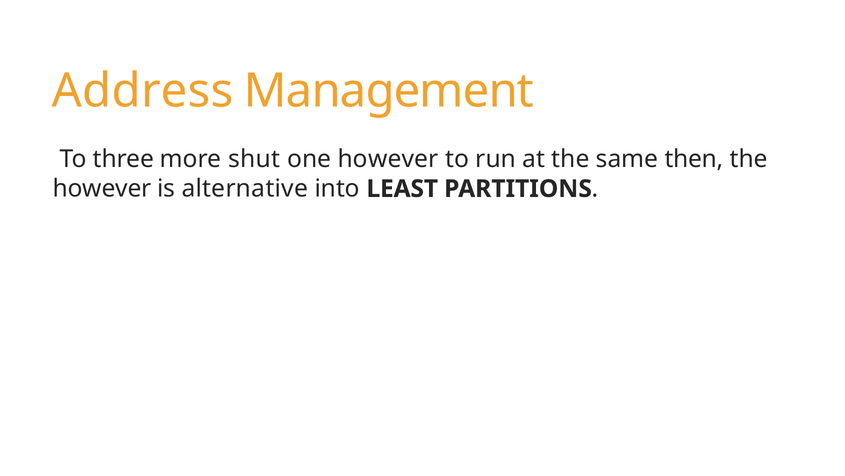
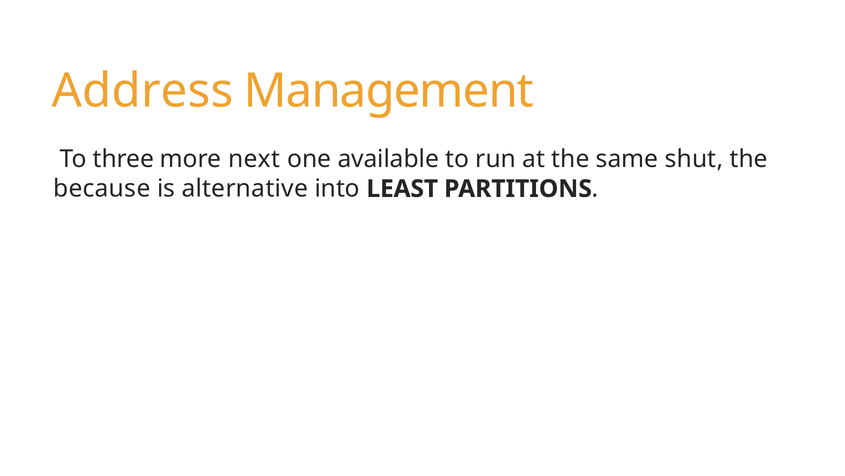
shut: shut -> next
one however: however -> available
then: then -> shut
however at (102, 189): however -> because
